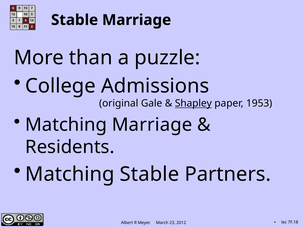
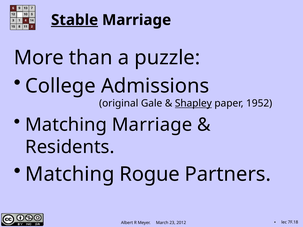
Stable at (75, 20) underline: none -> present
1953: 1953 -> 1952
Matching Stable: Stable -> Rogue
